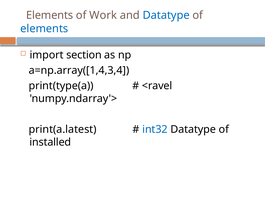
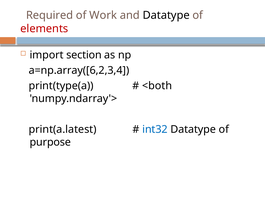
Elements at (50, 15): Elements -> Required
Datatype at (166, 15) colour: blue -> black
elements at (44, 29) colour: blue -> red
a=np.array([1,4,3,4: a=np.array([1,4,3,4 -> a=np.array([6,2,3,4
<ravel: <ravel -> <both
installed: installed -> purpose
